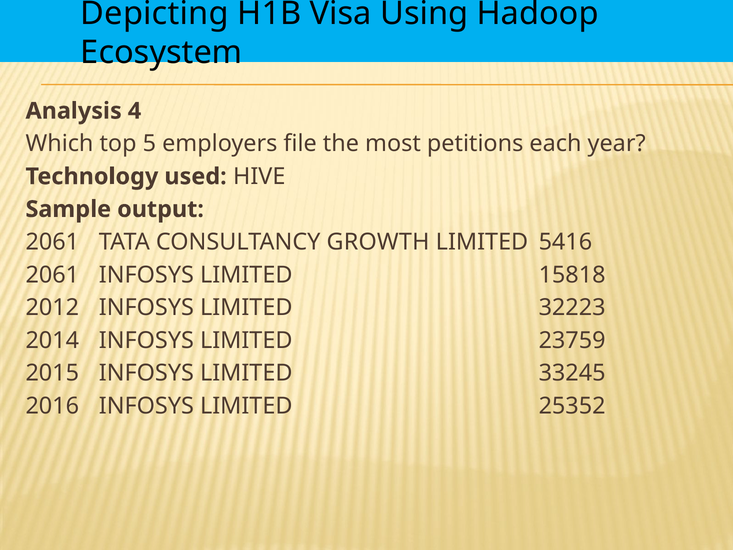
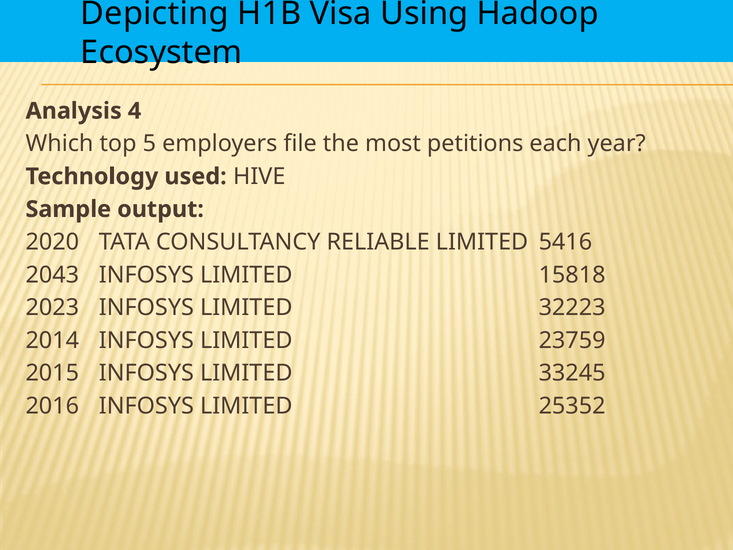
2061 at (52, 242): 2061 -> 2020
GROWTH: GROWTH -> RELIABLE
2061 at (52, 275): 2061 -> 2043
2012: 2012 -> 2023
